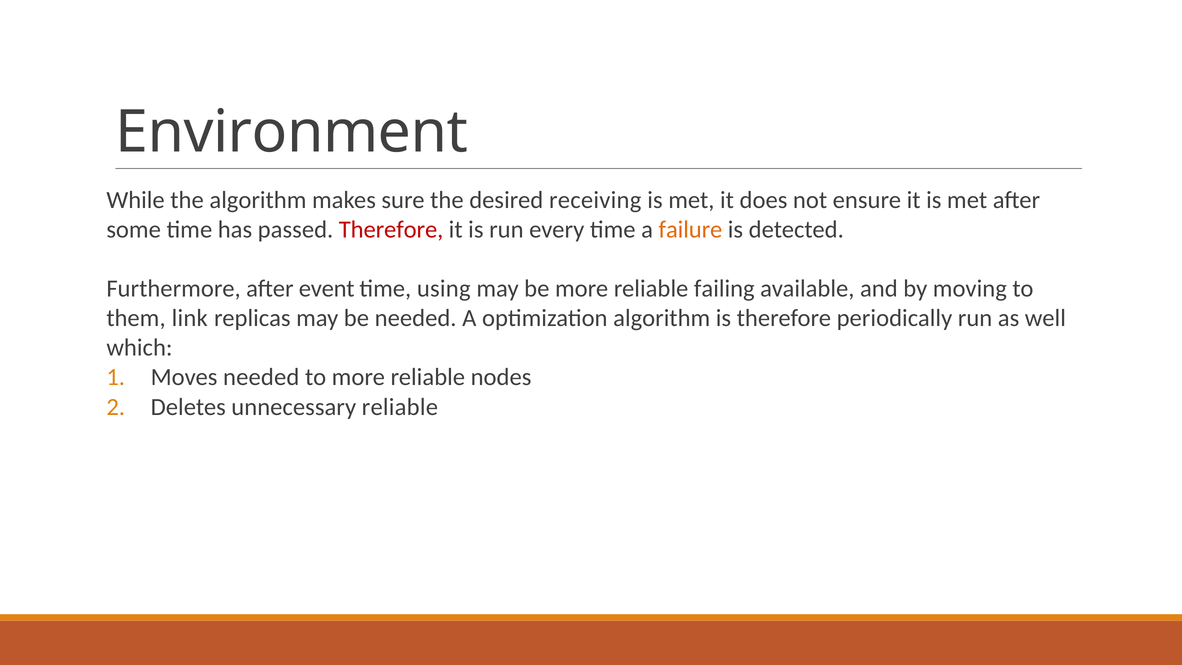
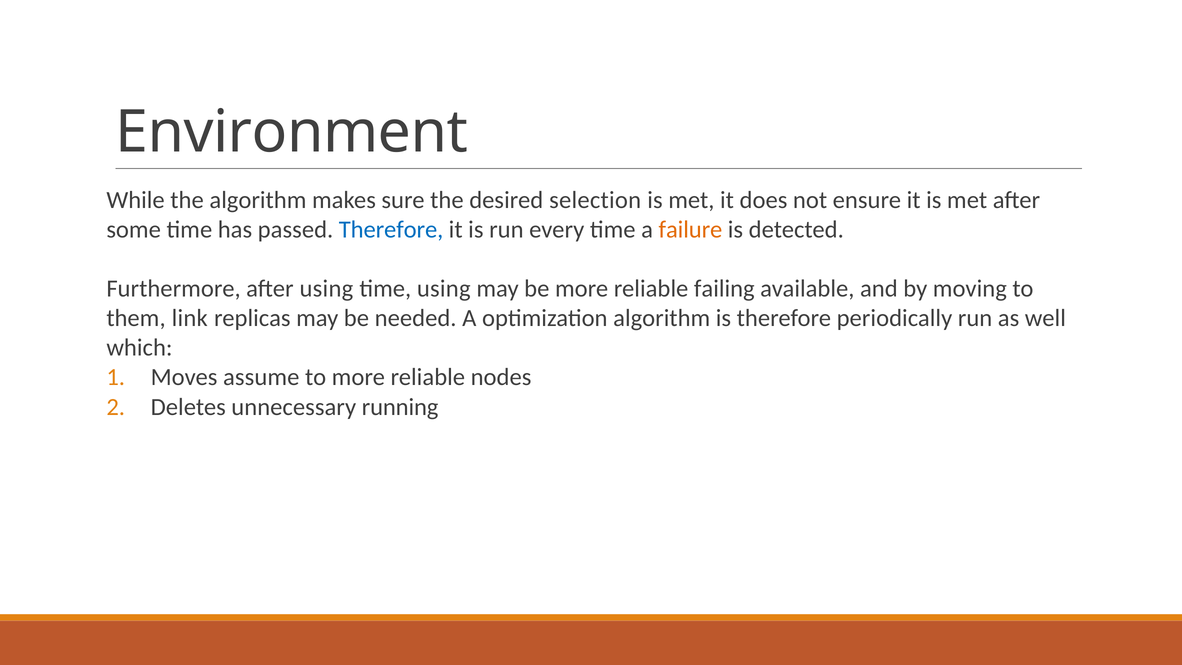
receiving: receiving -> selection
Therefore at (391, 229) colour: red -> blue
after event: event -> using
Moves needed: needed -> assume
unnecessary reliable: reliable -> running
